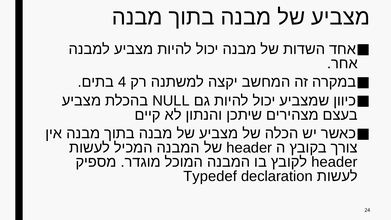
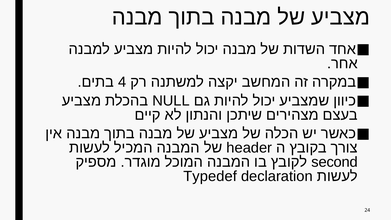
header at (334, 162): header -> second
